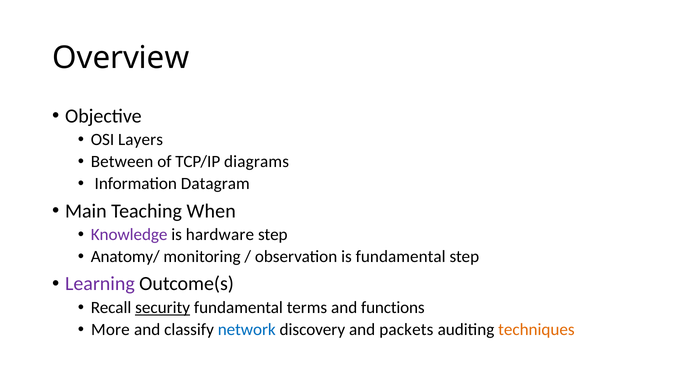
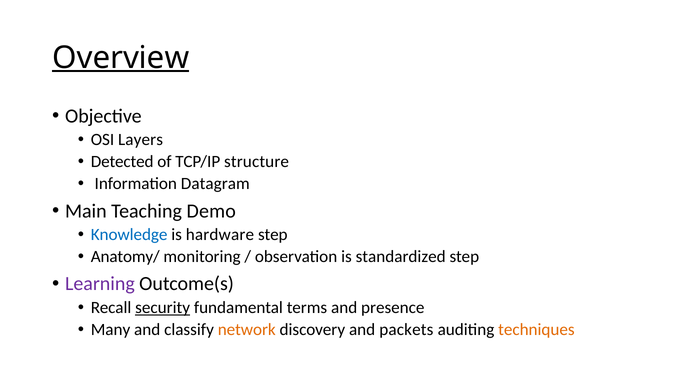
Overview underline: none -> present
Between: Between -> Detected
diagrams: diagrams -> structure
When: When -> Demo
Knowledge colour: purple -> blue
is fundamental: fundamental -> standardized
functions: functions -> presence
More: More -> Many
network colour: blue -> orange
